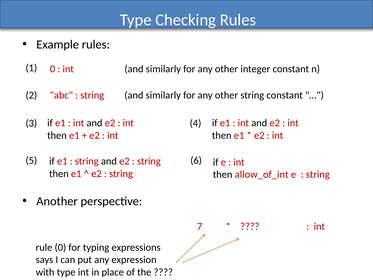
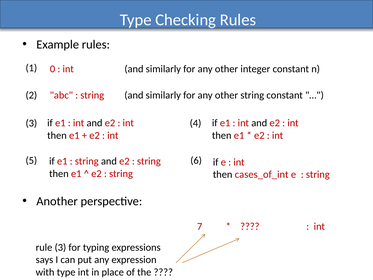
allow_of_int: allow_of_int -> cases_of_int
rule 0: 0 -> 3
